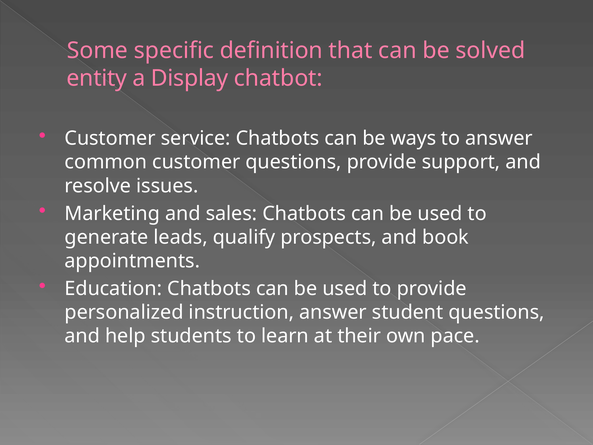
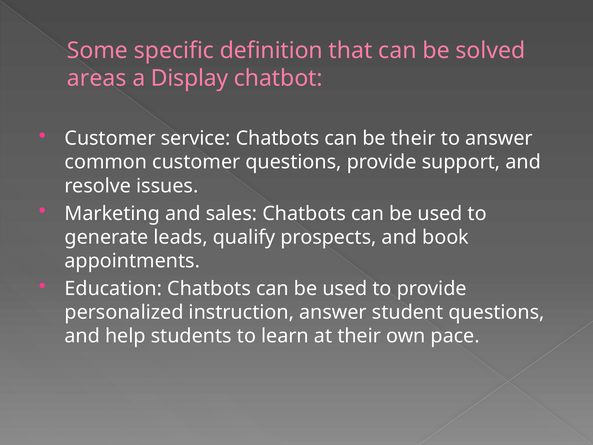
entity: entity -> areas
be ways: ways -> their
